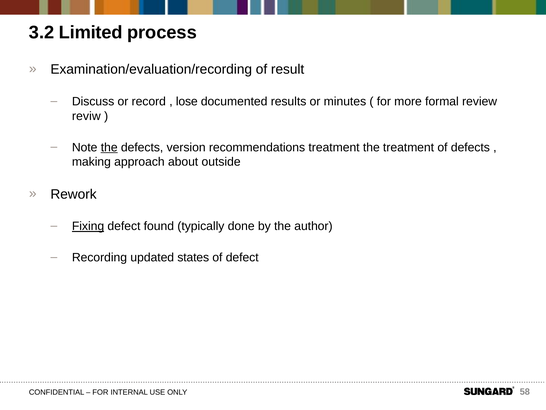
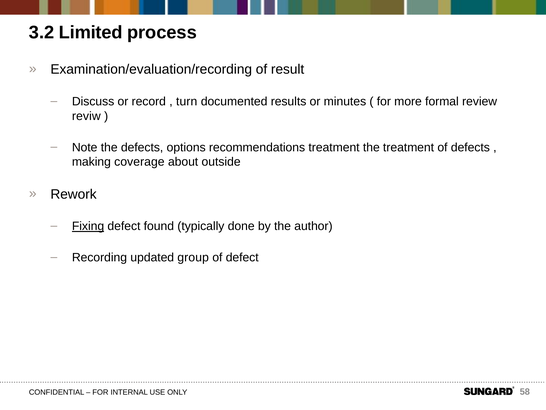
lose: lose -> turn
the at (109, 147) underline: present -> none
version: version -> options
approach: approach -> coverage
states: states -> group
